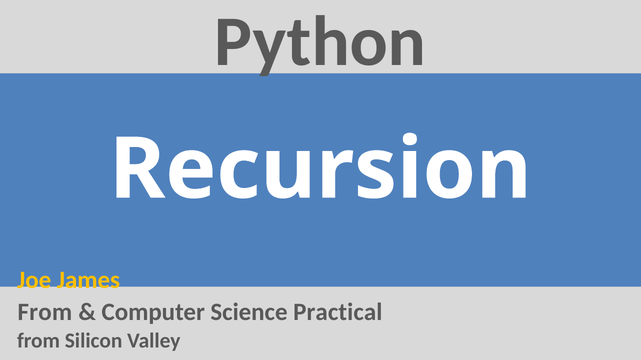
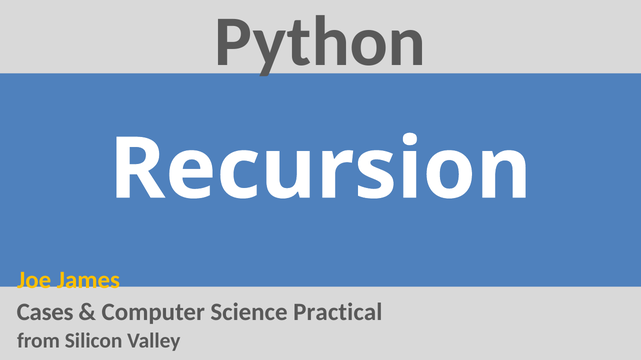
From at (45, 312): From -> Cases
